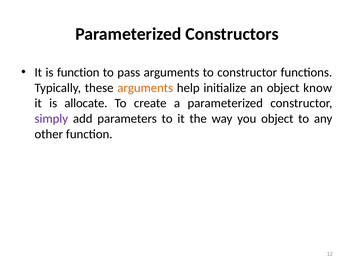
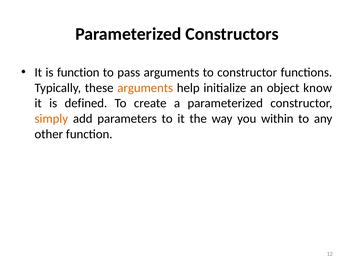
allocate: allocate -> defined
simply colour: purple -> orange
you object: object -> within
